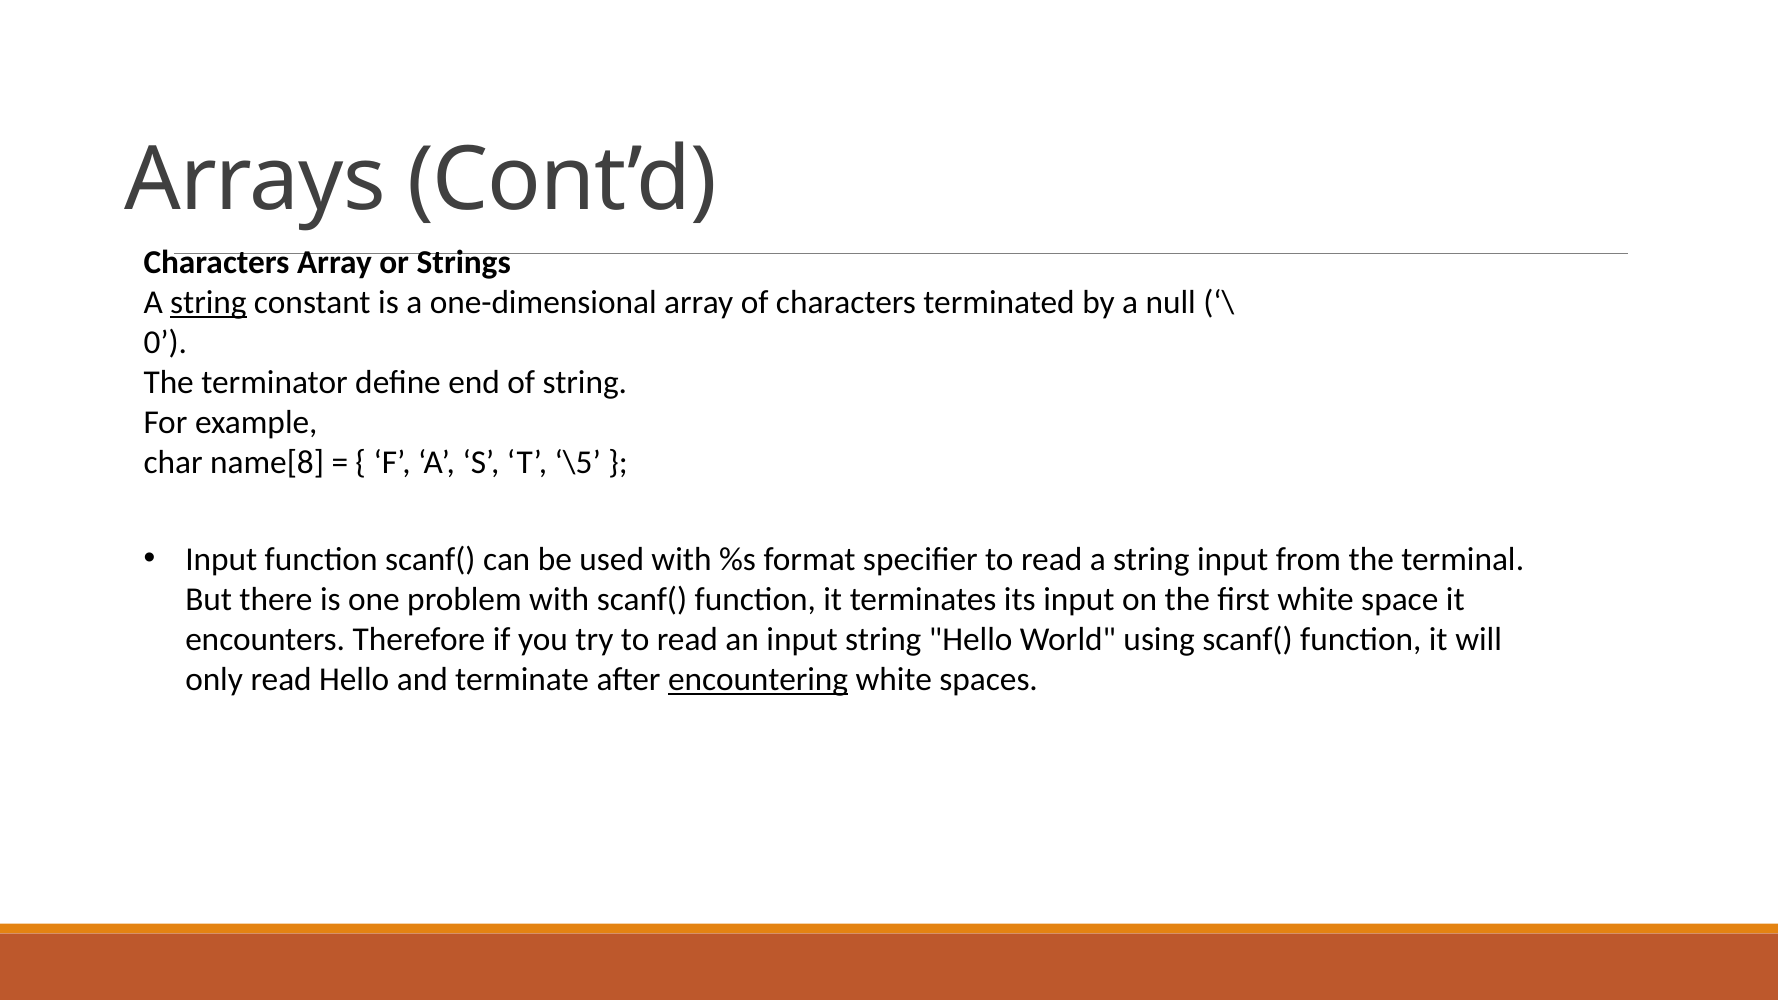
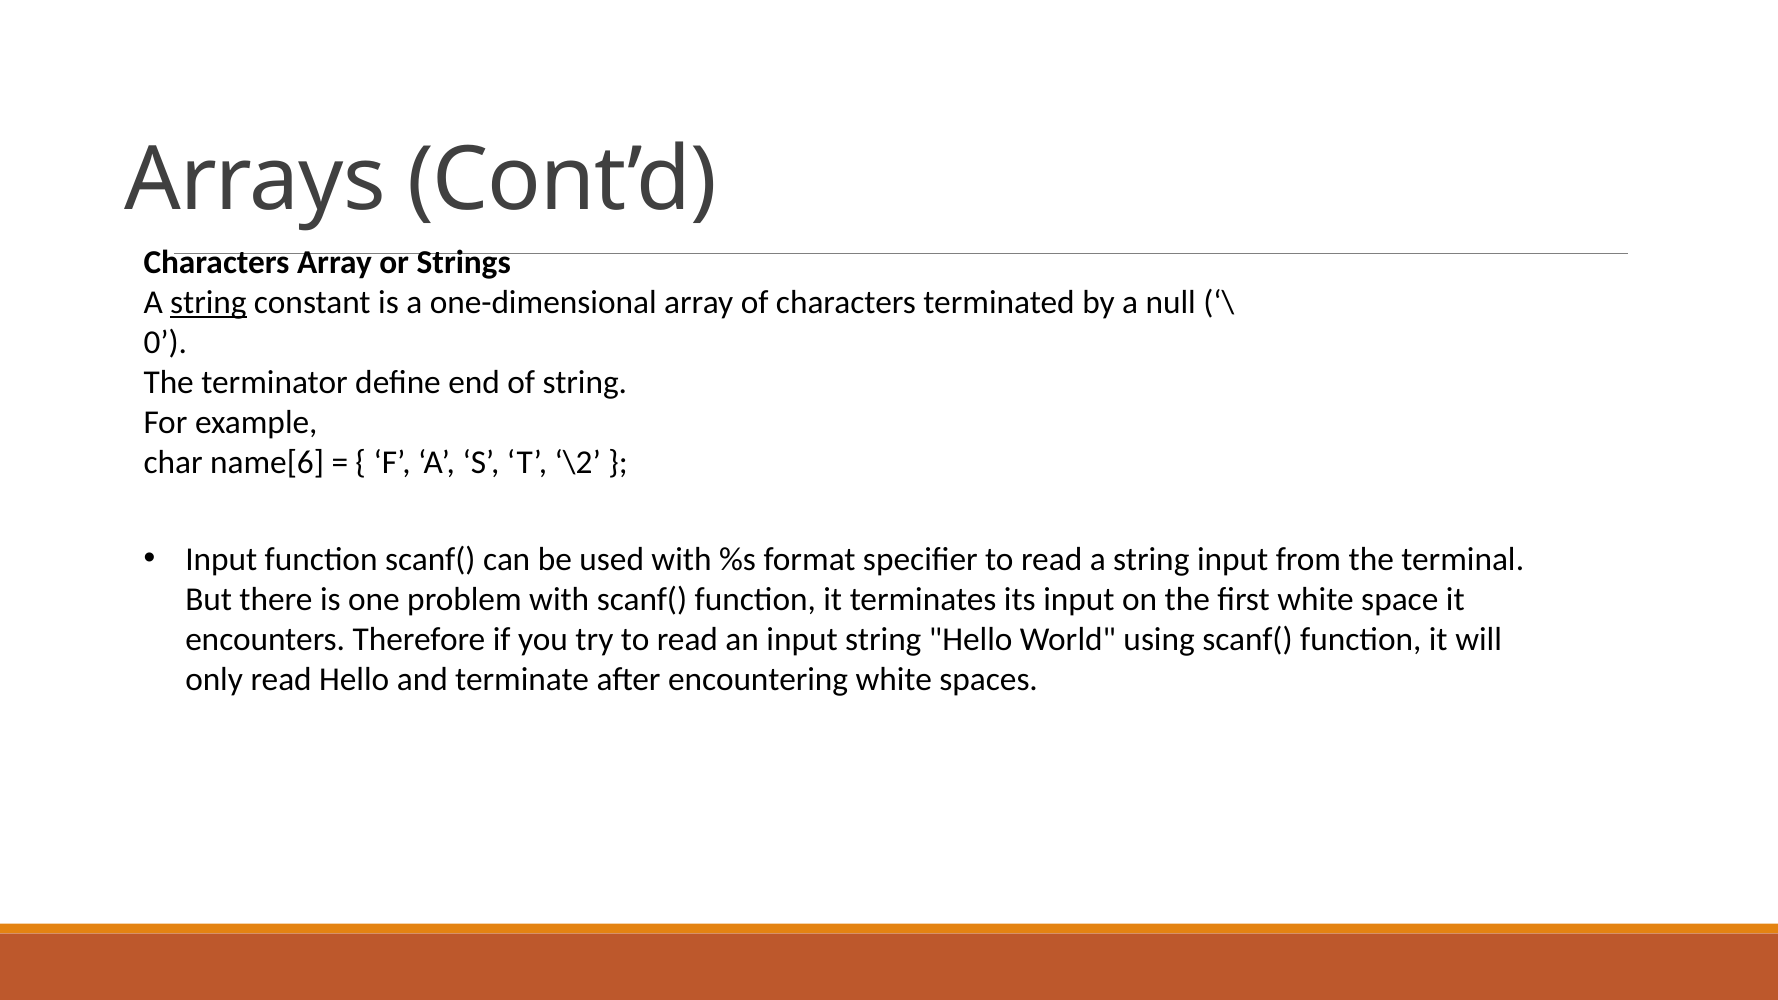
name[8: name[8 -> name[6
\5: \5 -> \2
encountering underline: present -> none
